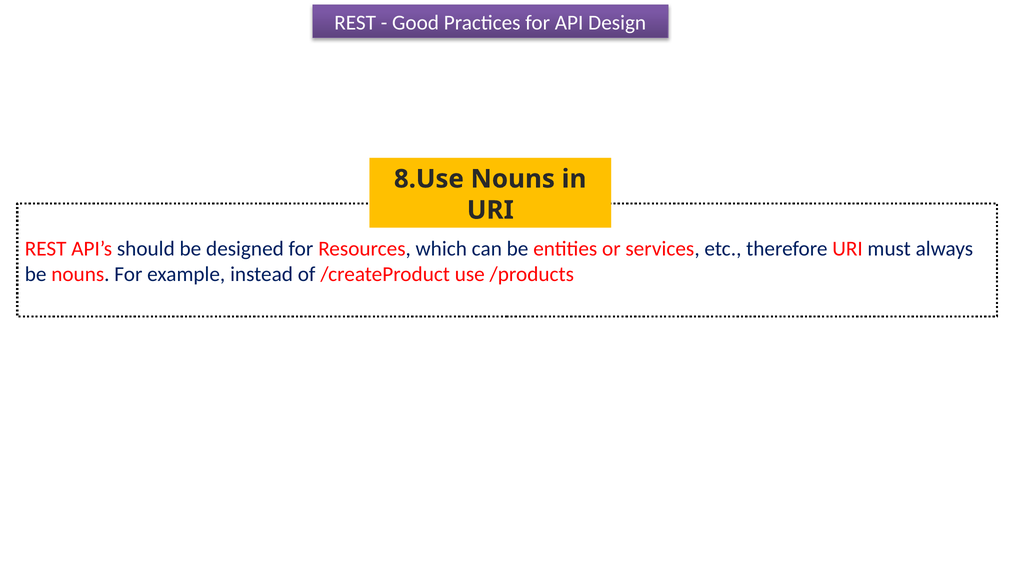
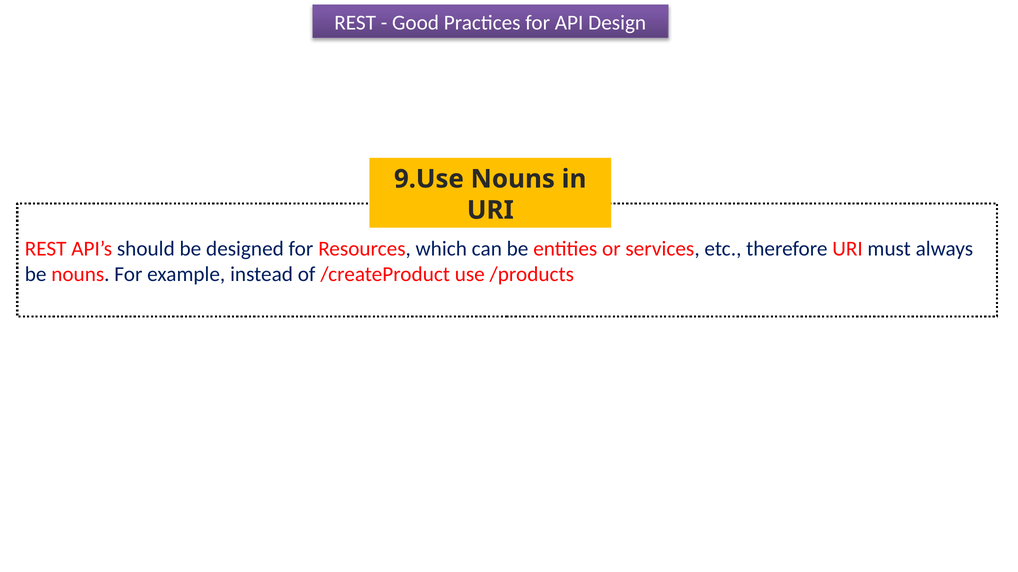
8.Use: 8.Use -> 9.Use
